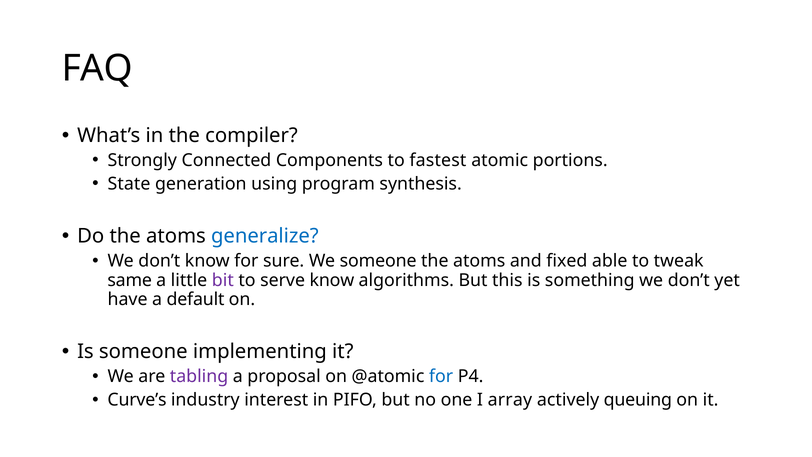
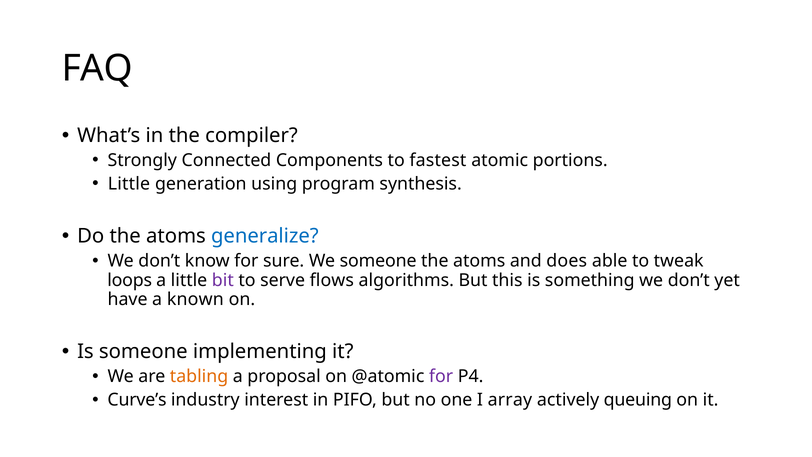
State at (129, 184): State -> Little
fixed: fixed -> does
same: same -> loops
serve know: know -> flows
default: default -> known
tabling colour: purple -> orange
for at (441, 376) colour: blue -> purple
